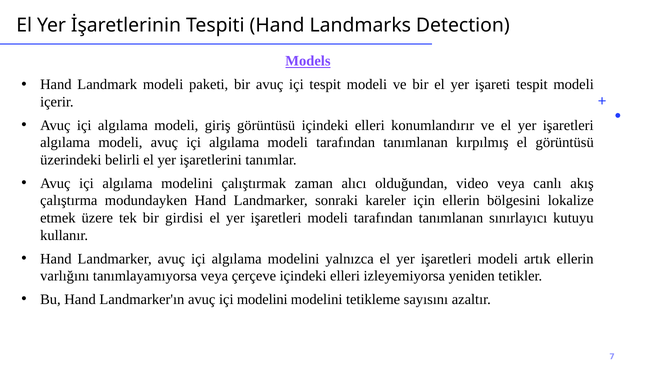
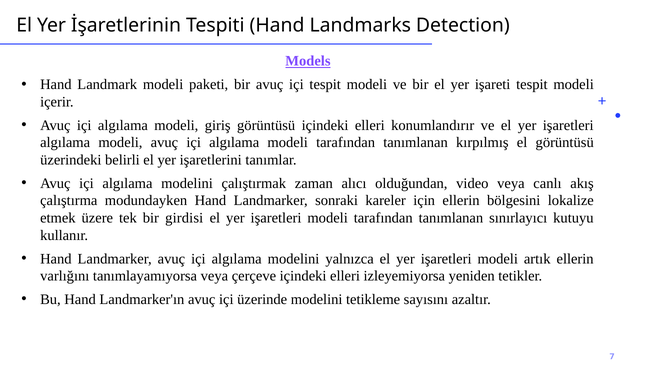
içi modelini: modelini -> üzerinde
